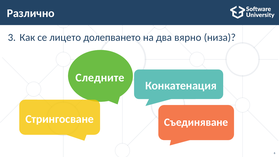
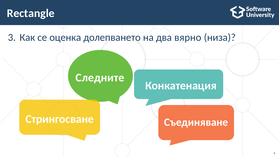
Различно: Различно -> Rectangle
лицето: лицето -> оценка
